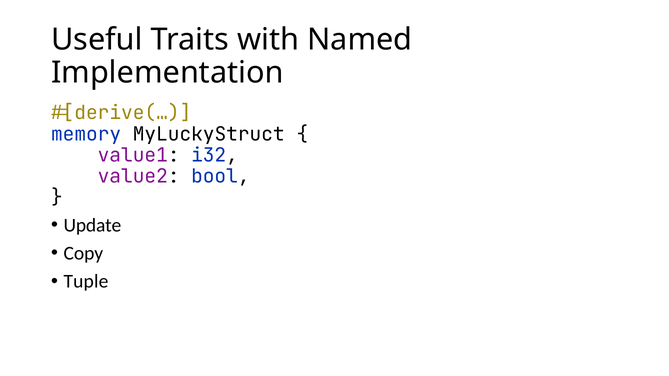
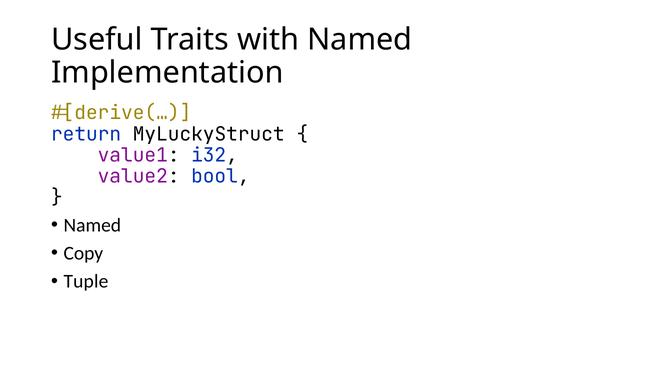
memory: memory -> return
Update at (92, 225): Update -> Named
